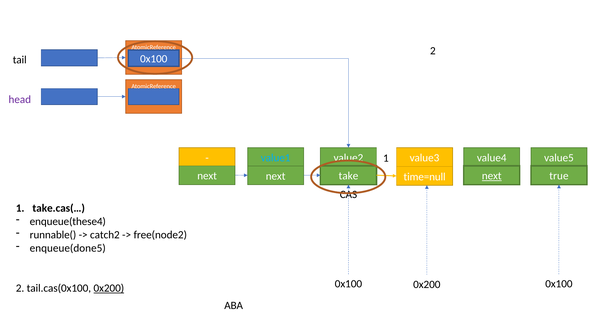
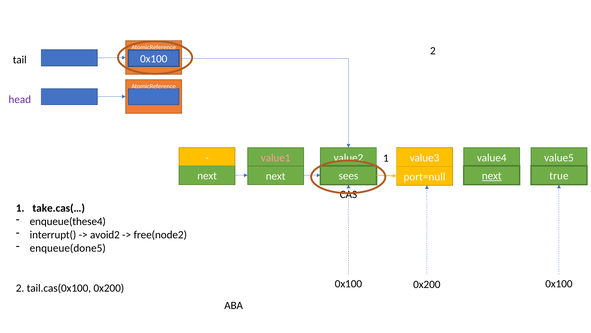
value1 colour: light blue -> pink
take: take -> sees
time=null: time=null -> port=null
runnable(: runnable( -> interrupt(
catch2: catch2 -> avoid2
0x200 at (109, 288) underline: present -> none
